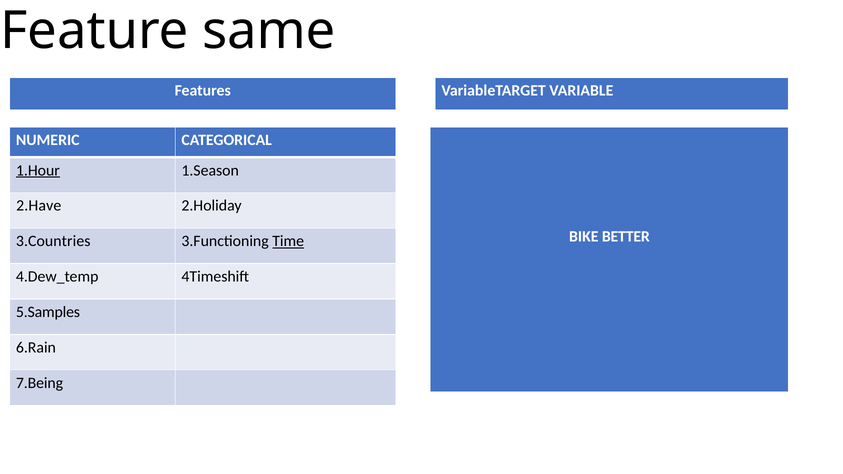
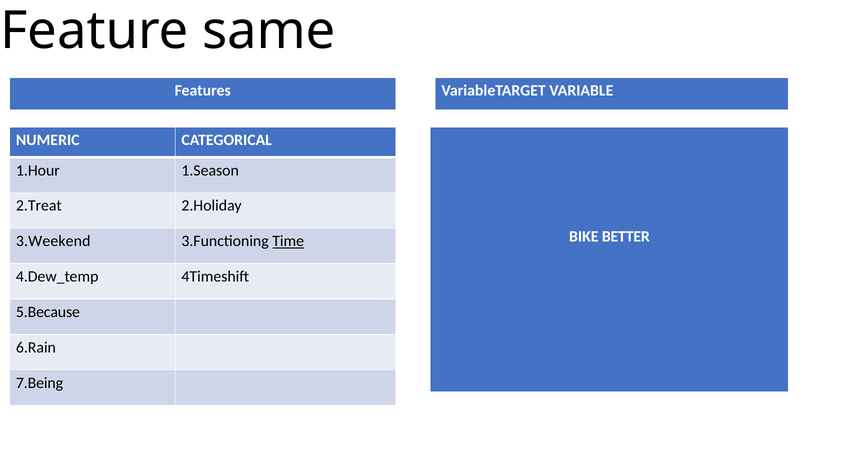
1.Hour underline: present -> none
2.Have: 2.Have -> 2.Treat
3.Countries: 3.Countries -> 3.Weekend
5.Samples: 5.Samples -> 5.Because
